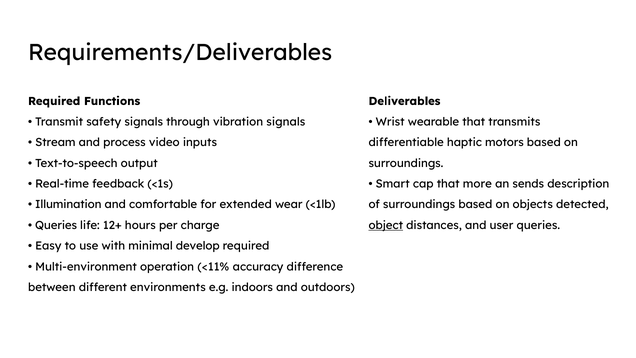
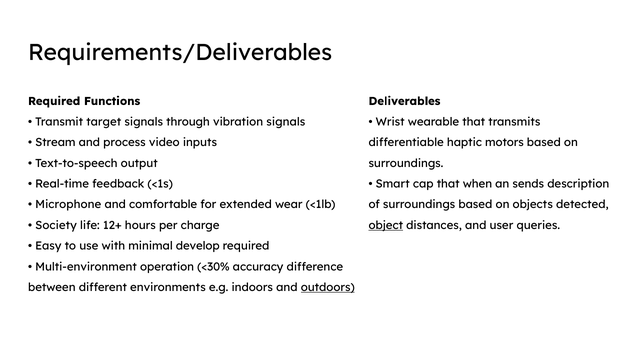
safety: safety -> target
more: more -> when
Illumination: Illumination -> Microphone
Queries at (56, 225): Queries -> Society
<11%: <11% -> <30%
outdoors underline: none -> present
